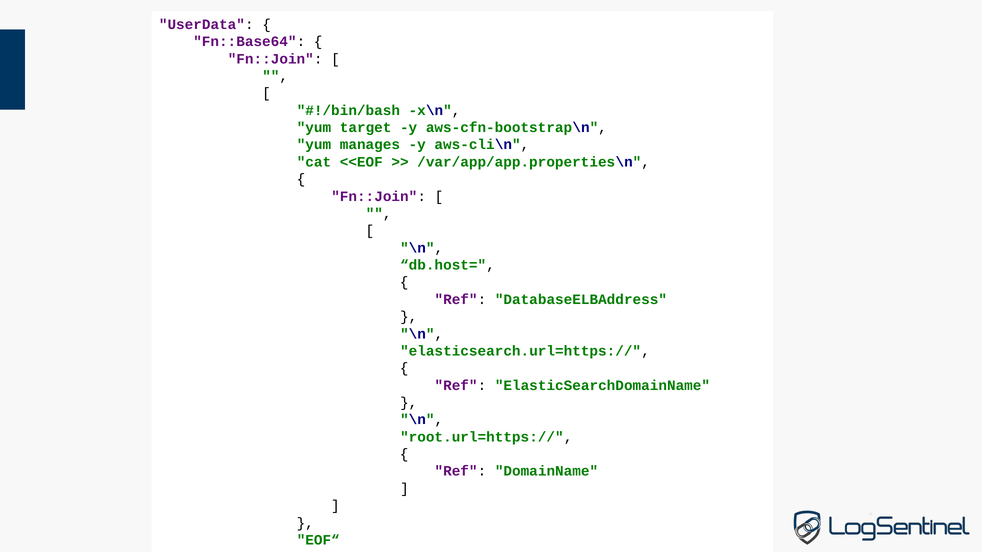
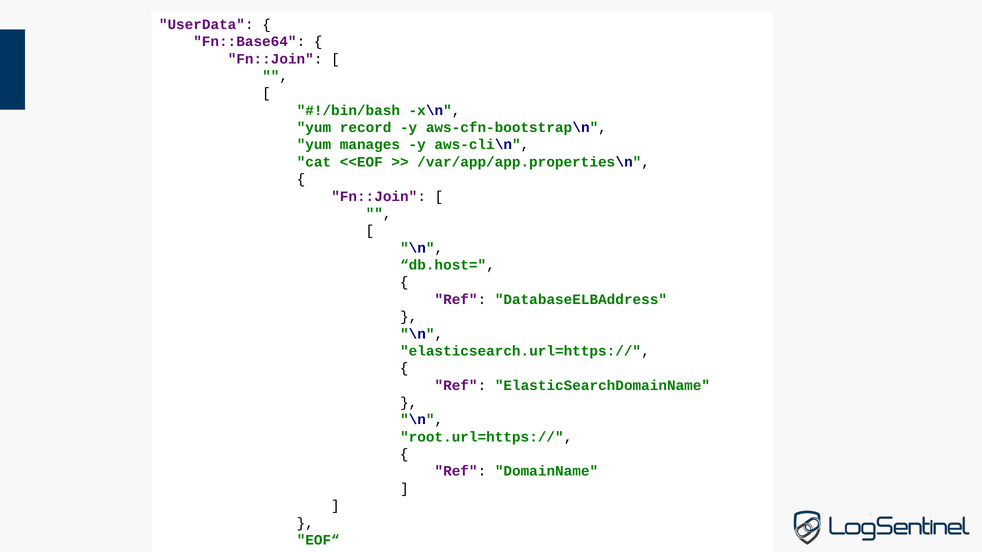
target: target -> record
